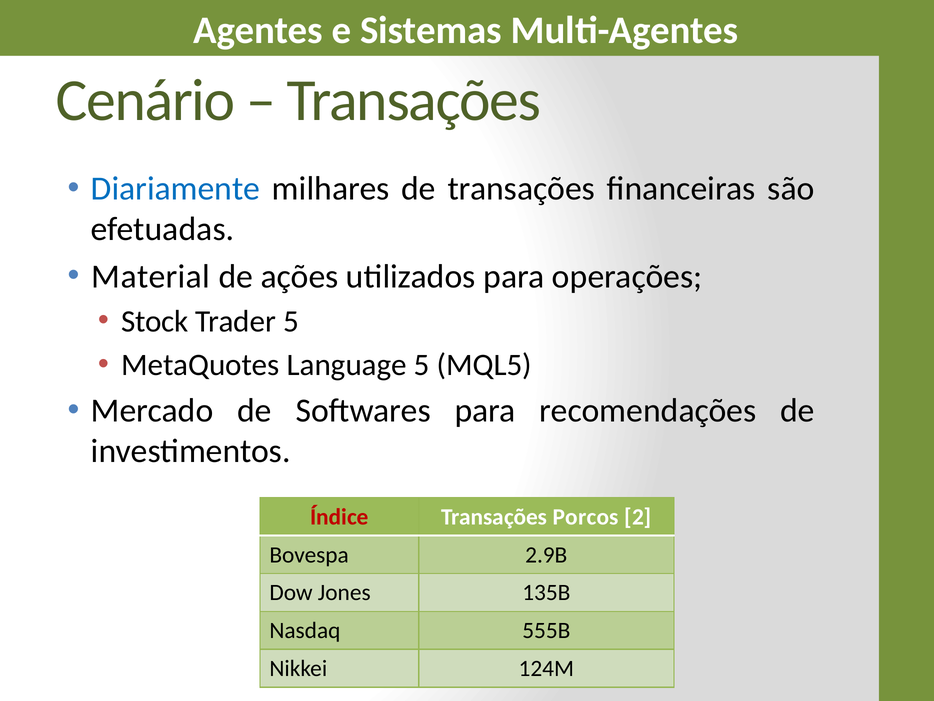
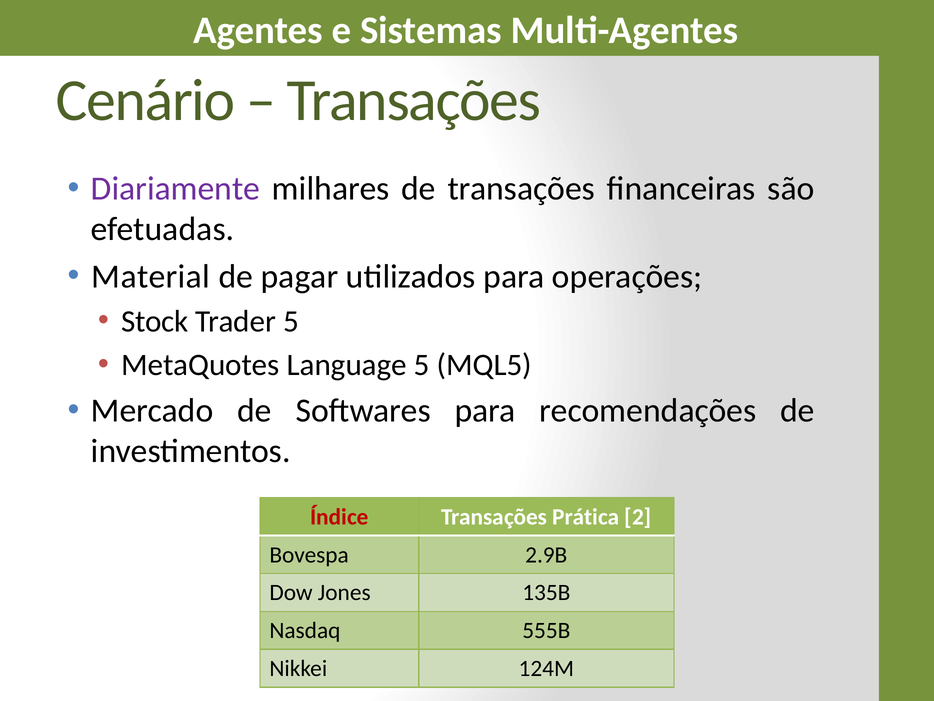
Diariamente colour: blue -> purple
ações: ações -> pagar
Porcos: Porcos -> Prática
